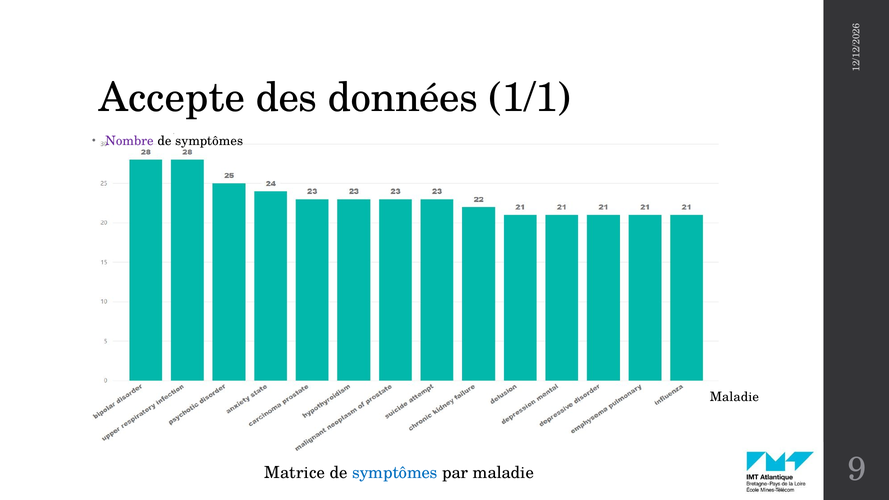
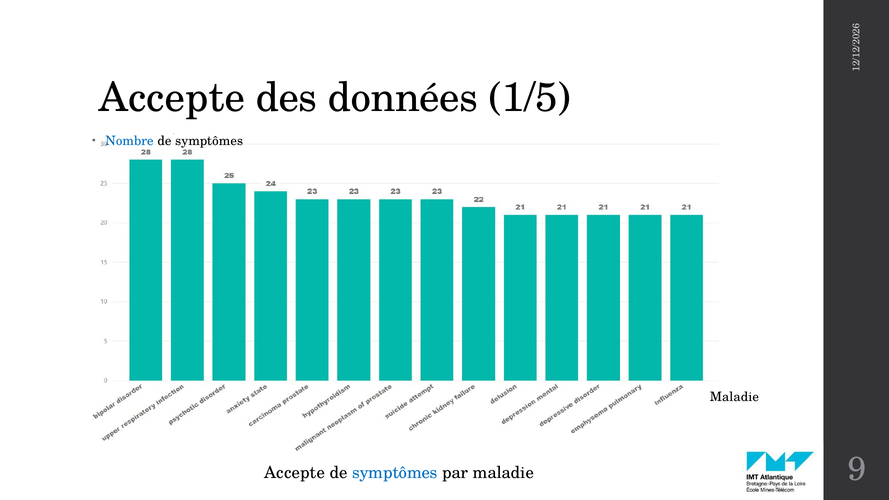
1/1: 1/1 -> 1/5
Nombre colour: purple -> blue
Matrice at (295, 473): Matrice -> Accepte
